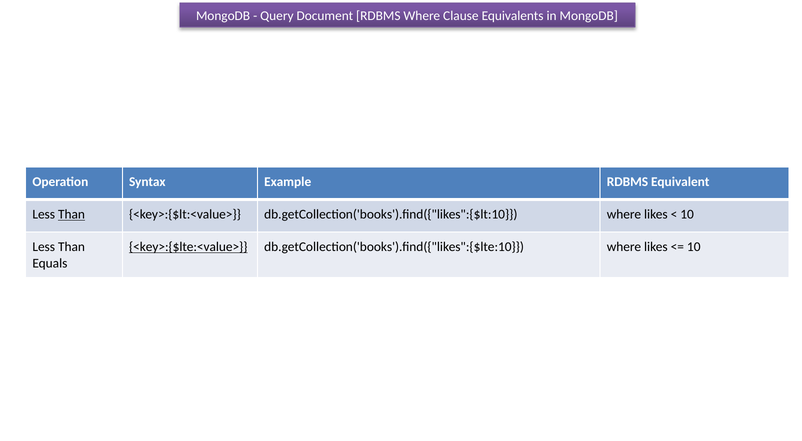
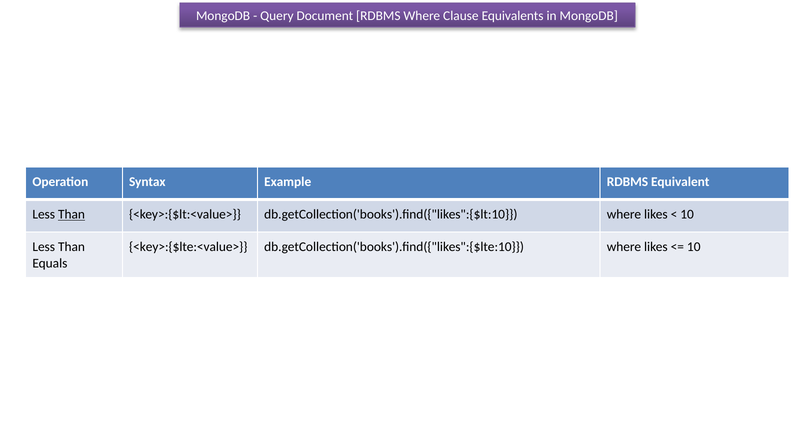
<key>:{$lte:<value> underline: present -> none
